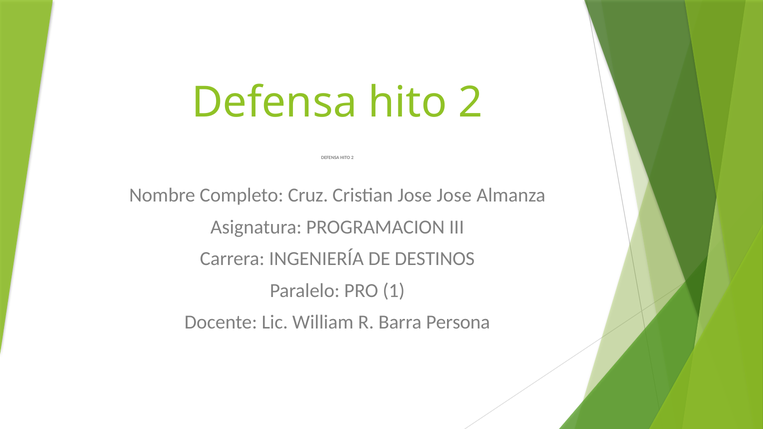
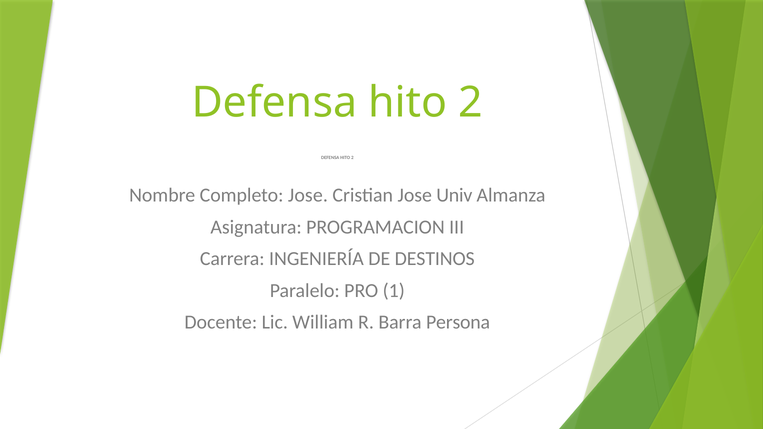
Completo Cruz: Cruz -> Jose
Jose Jose: Jose -> Univ
